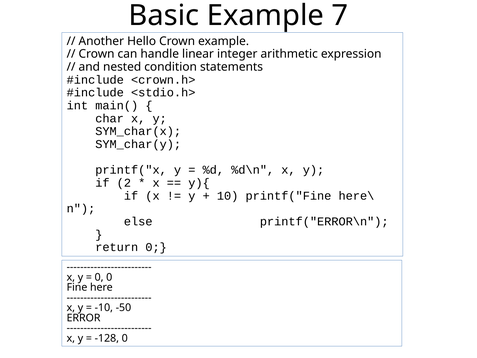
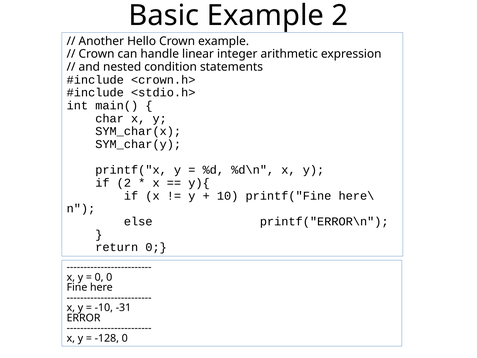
Example 7: 7 -> 2
-50: -50 -> -31
